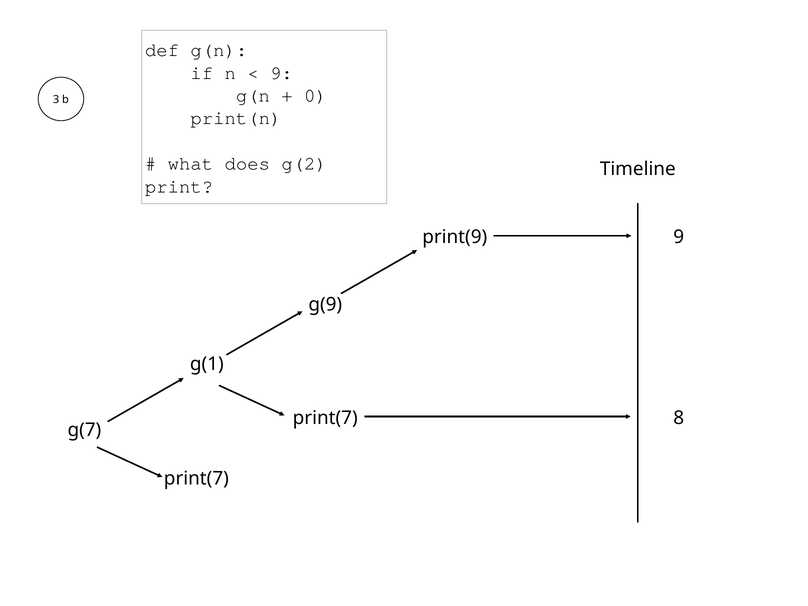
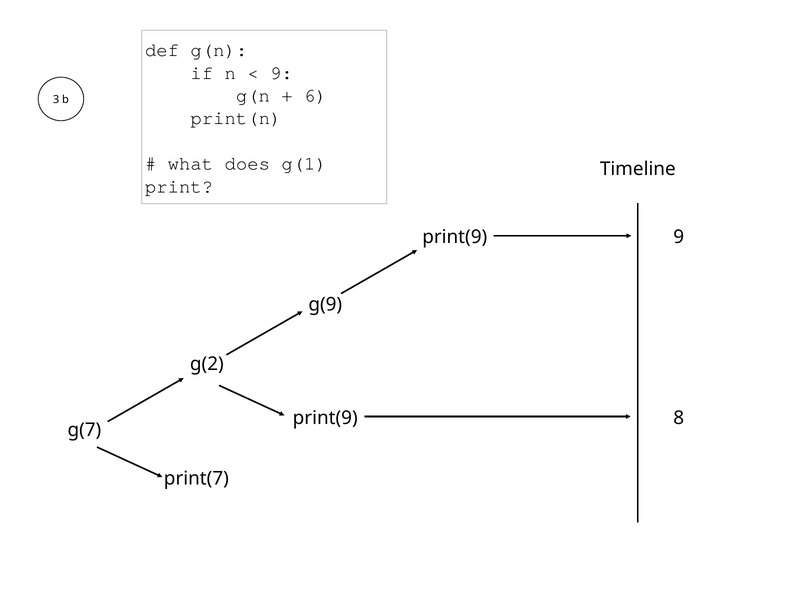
0: 0 -> 6
g(2: g(2 -> g(1
g(1: g(1 -> g(2
print(7 at (325, 418): print(7 -> print(9
